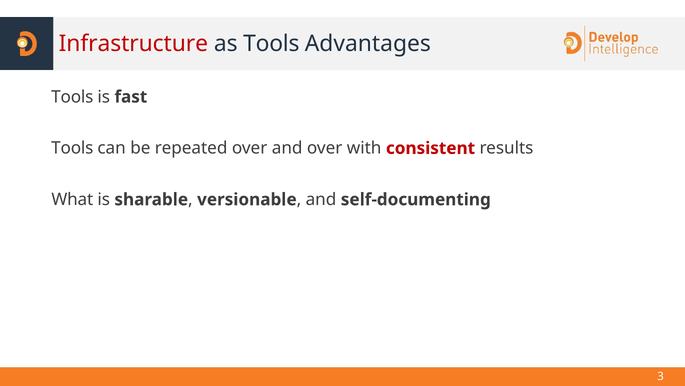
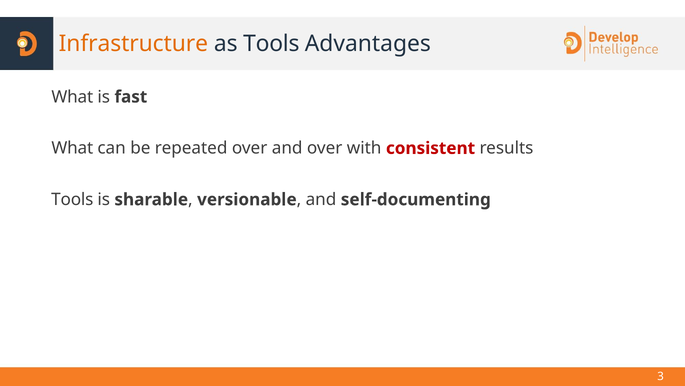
Infrastructure colour: red -> orange
Tools at (72, 97): Tools -> What
Tools at (72, 148): Tools -> What
What at (72, 199): What -> Tools
